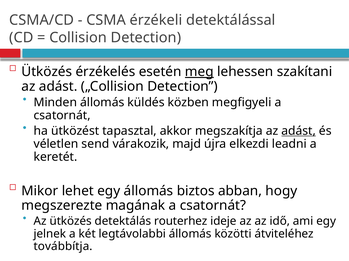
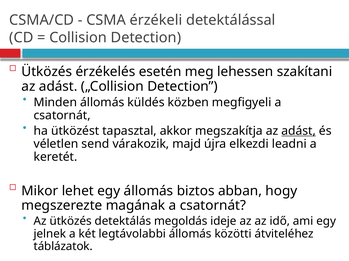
meg underline: present -> none
routerhez: routerhez -> megoldás
továbbítja: továbbítja -> táblázatok
